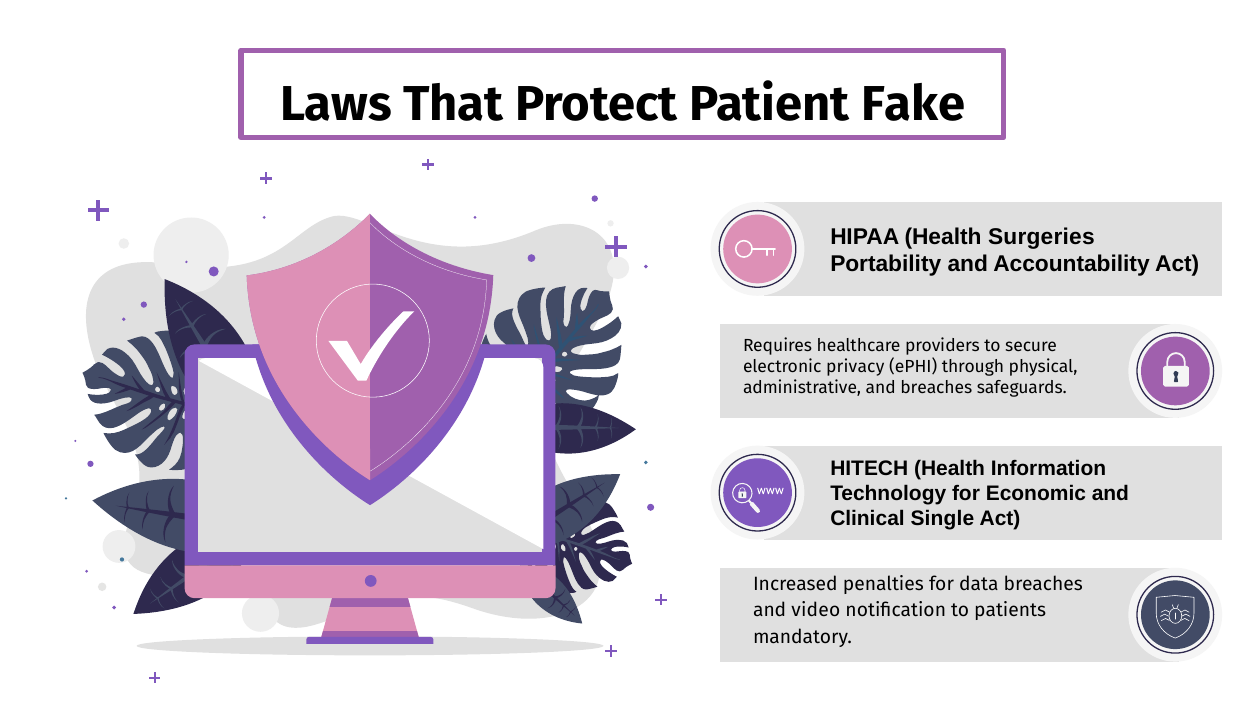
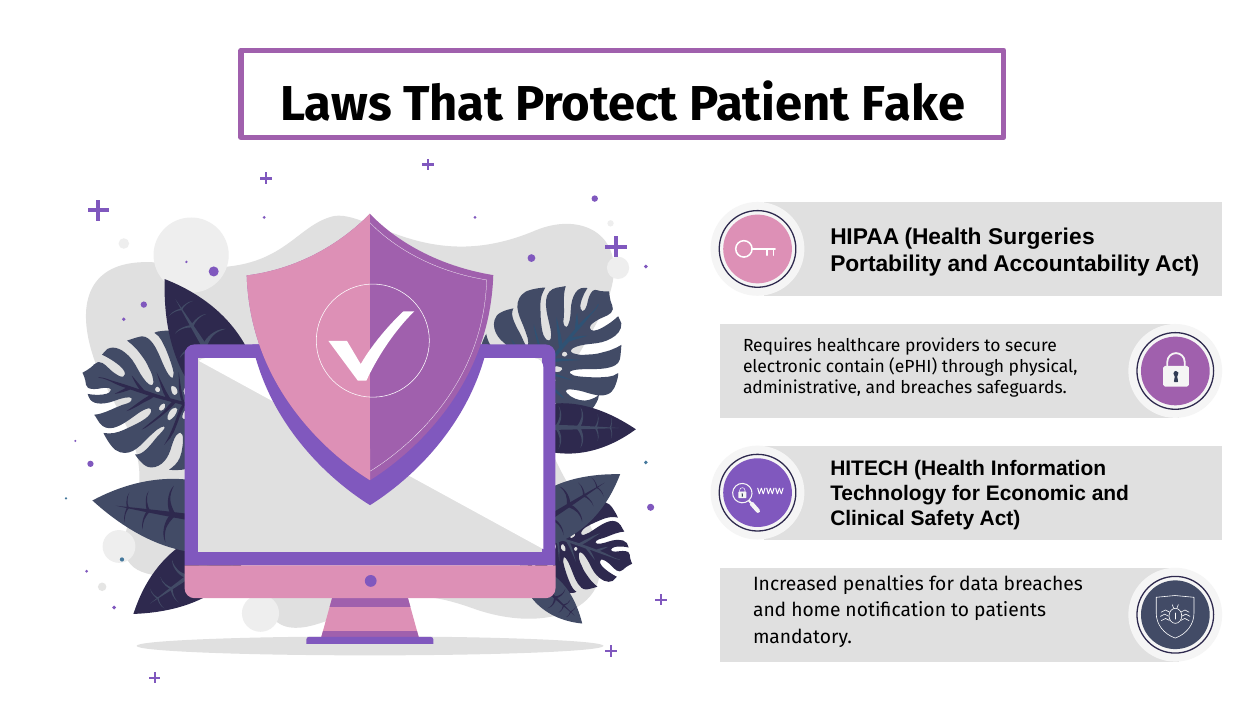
privacy: privacy -> contain
Single: Single -> Safety
video: video -> home
